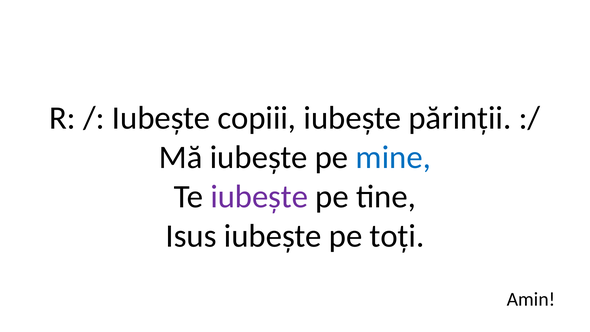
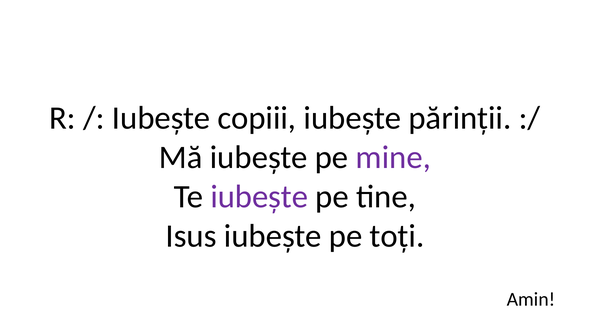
mine colour: blue -> purple
